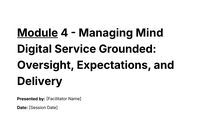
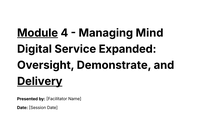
Grounded: Grounded -> Expanded
Expectations: Expectations -> Demonstrate
Delivery underline: none -> present
